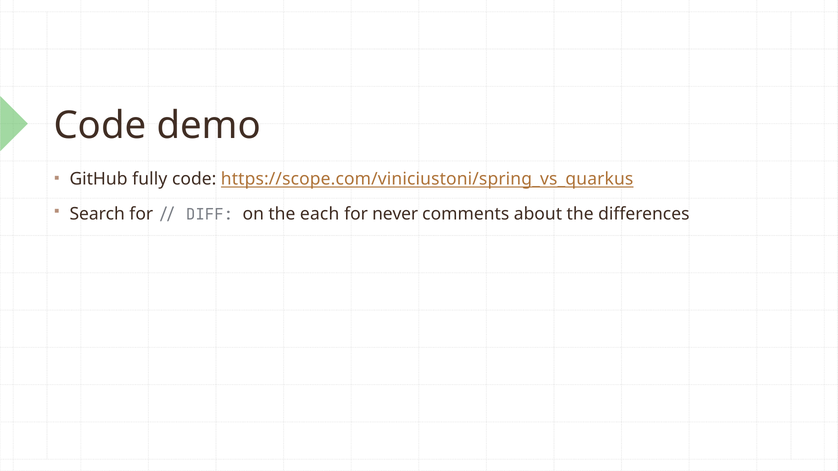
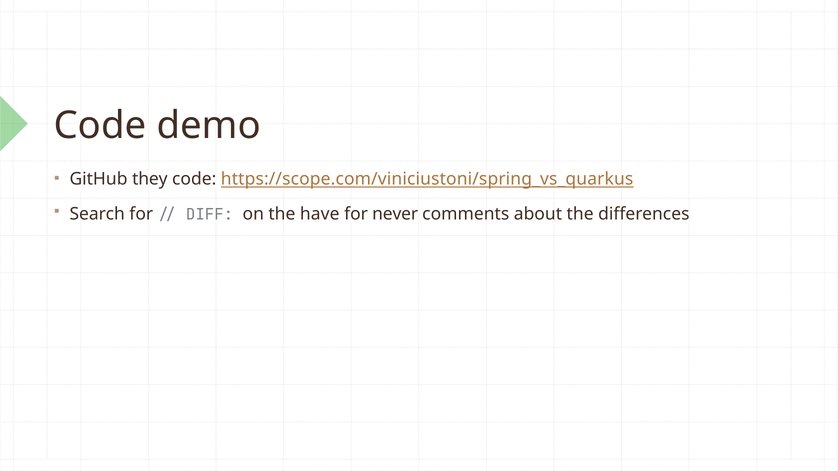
fully: fully -> they
each: each -> have
